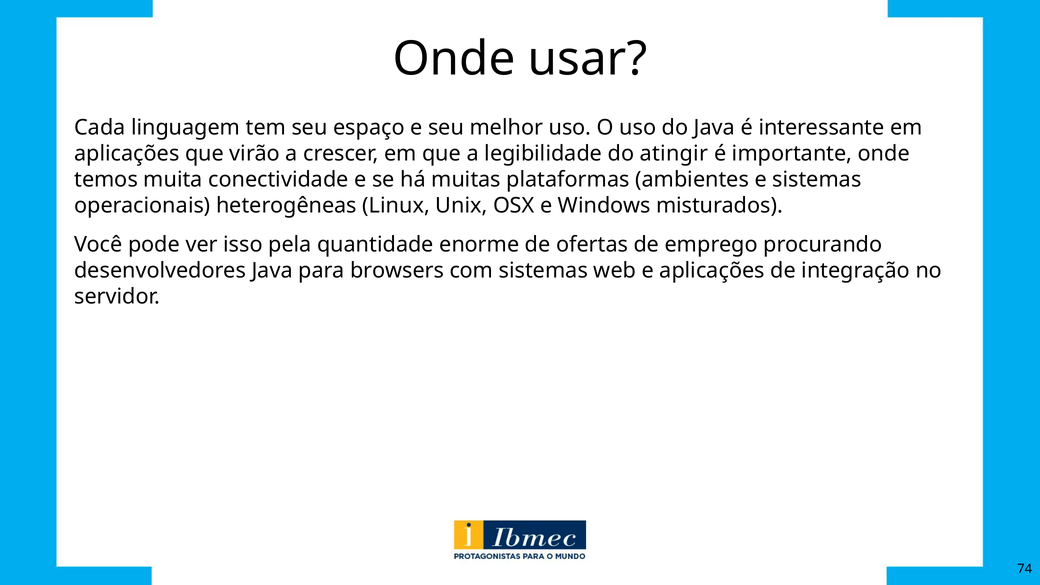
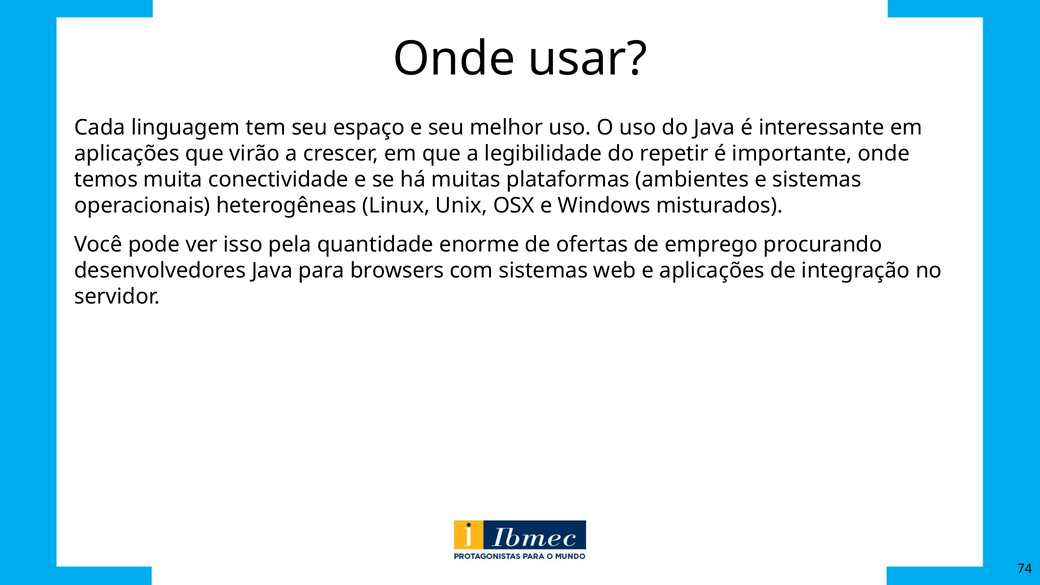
atingir: atingir -> repetir
